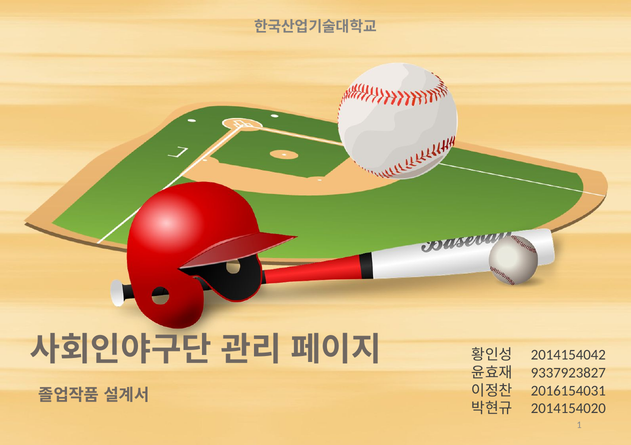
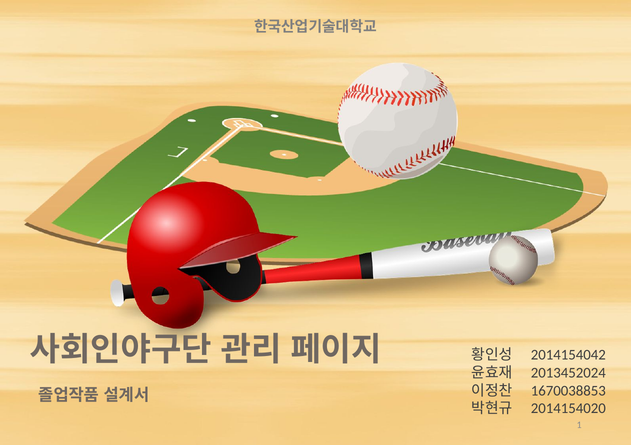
9337923827: 9337923827 -> 2013452024
2016154031: 2016154031 -> 1670038853
